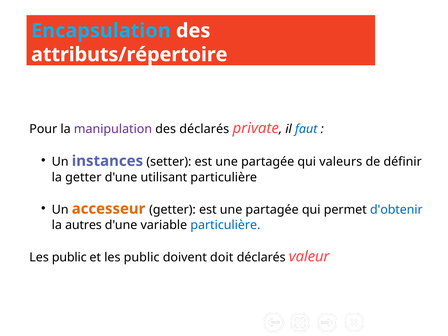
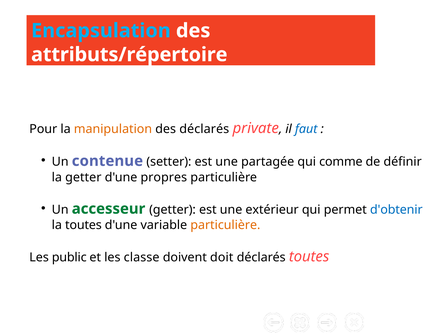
manipulation colour: purple -> orange
instances: instances -> contenue
valeurs: valeurs -> comme
utilisant: utilisant -> propres
accesseur colour: orange -> green
getter est une partagée: partagée -> extérieur
la autres: autres -> toutes
particulière at (225, 225) colour: blue -> orange
et les public: public -> classe
déclarés valeur: valeur -> toutes
